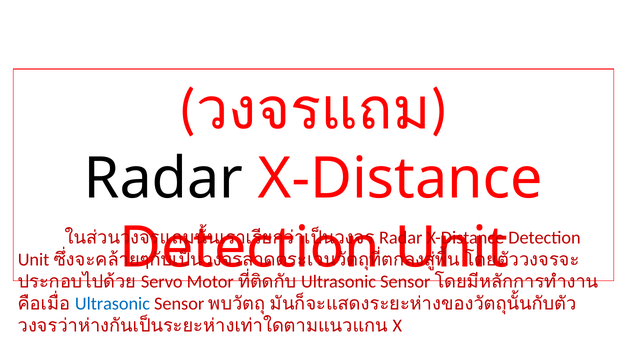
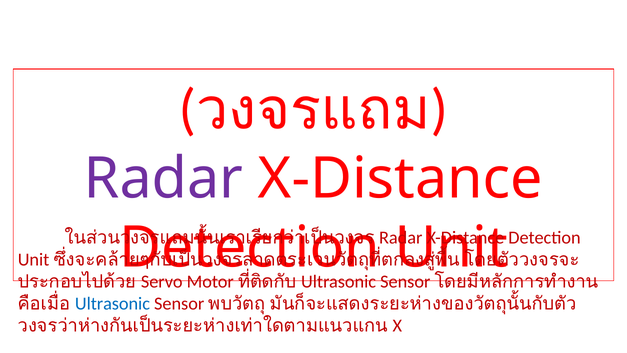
Radar at (164, 179) colour: black -> purple
